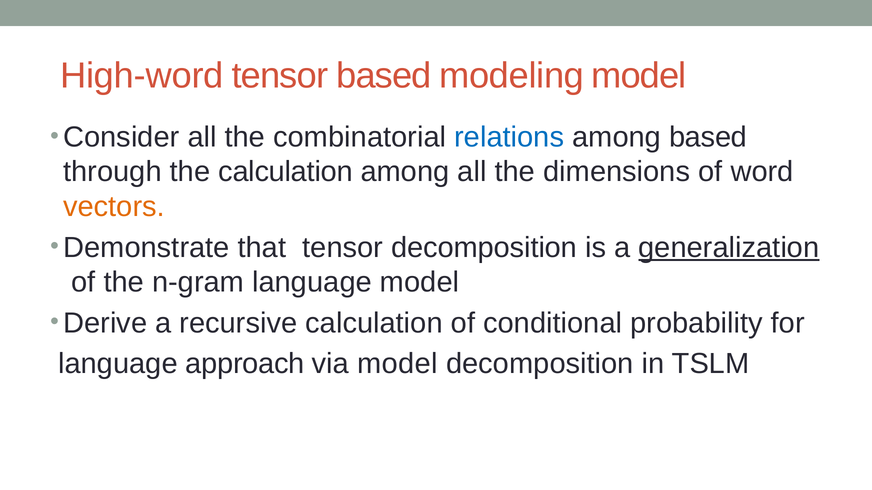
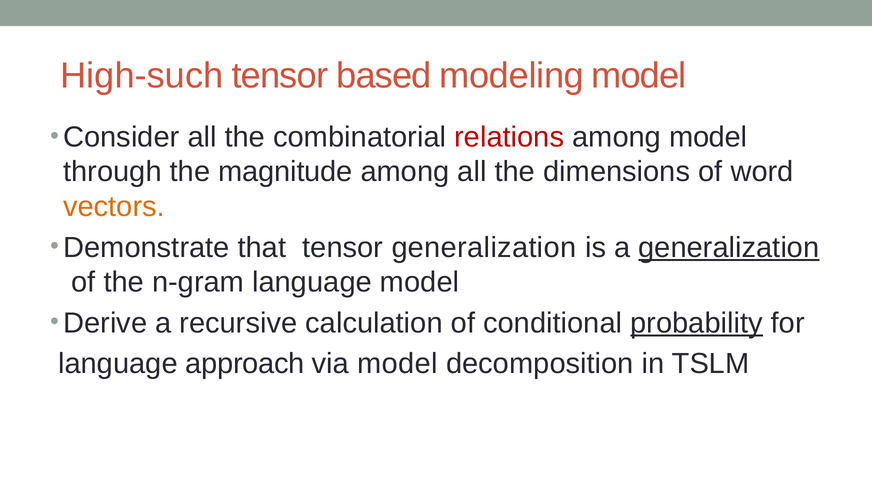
High-word: High-word -> High-such
relations colour: blue -> red
among based: based -> model
the calculation: calculation -> magnitude
tensor decomposition: decomposition -> generalization
probability underline: none -> present
